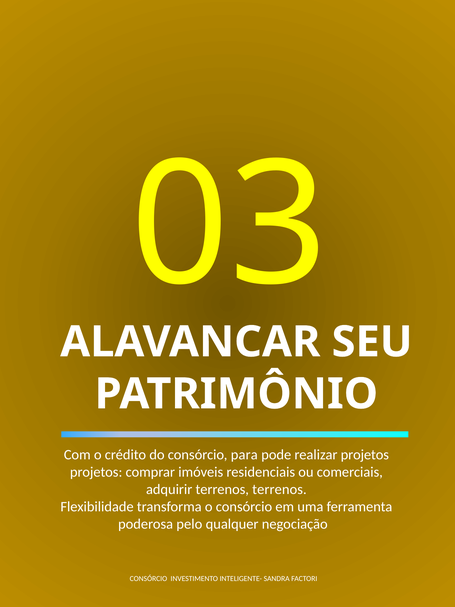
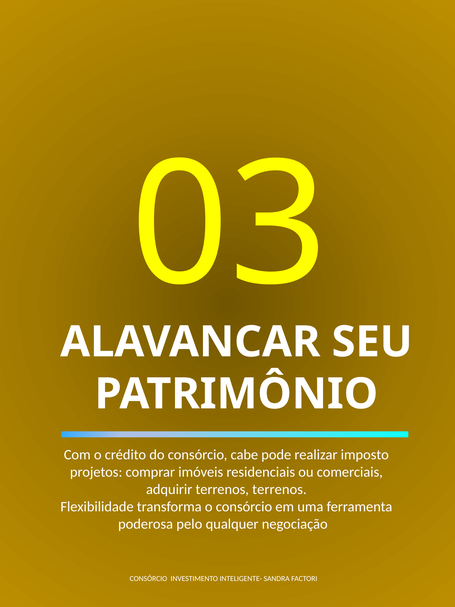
para: para -> cabe
realizar projetos: projetos -> imposto
